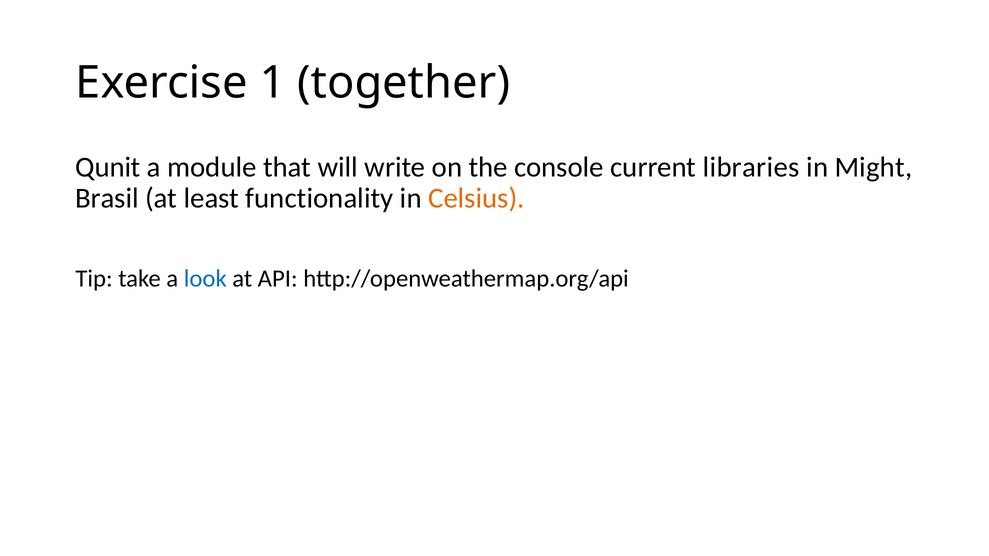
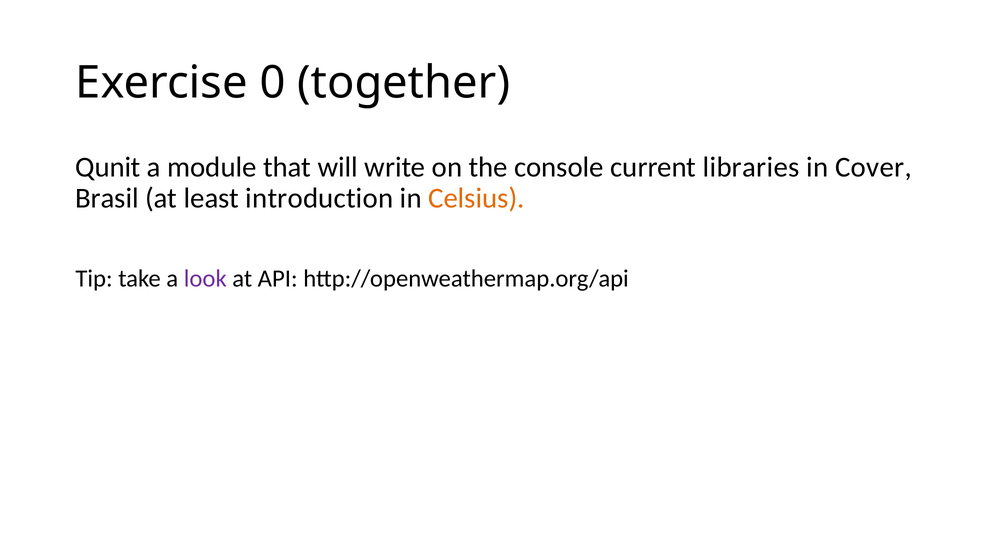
1: 1 -> 0
Might: Might -> Cover
functionality: functionality -> introduction
look colour: blue -> purple
